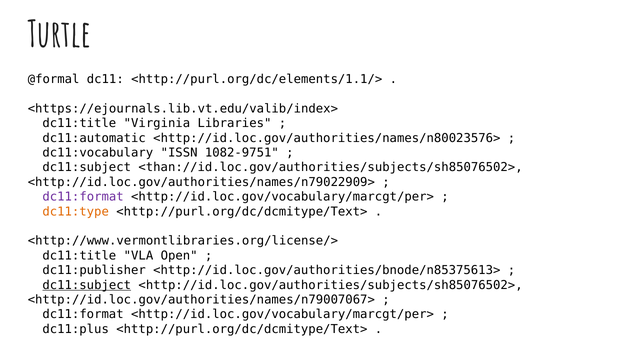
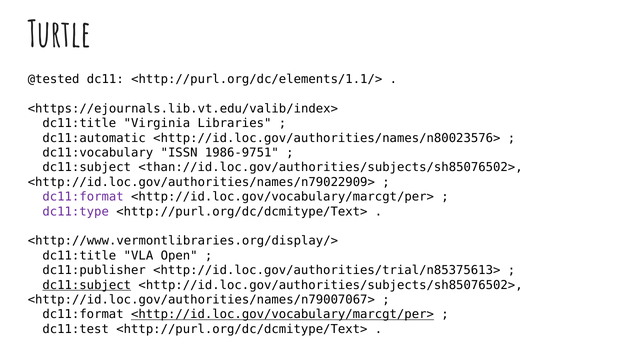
@formal: @formal -> @tested
1082-9751: 1082-9751 -> 1986-9751
dc11:type colour: orange -> purple
<http://www.vermontlibraries.org/license/>: <http://www.vermontlibraries.org/license/> -> <http://www.vermontlibraries.org/display/>
<http://id.loc.gov/authorities/bnode/n85375613>: <http://id.loc.gov/authorities/bnode/n85375613> -> <http://id.loc.gov/authorities/trial/n85375613>
<http://id.loc.gov/vocabulary/marcgt/per> at (282, 315) underline: none -> present
dc11:plus: dc11:plus -> dc11:test
